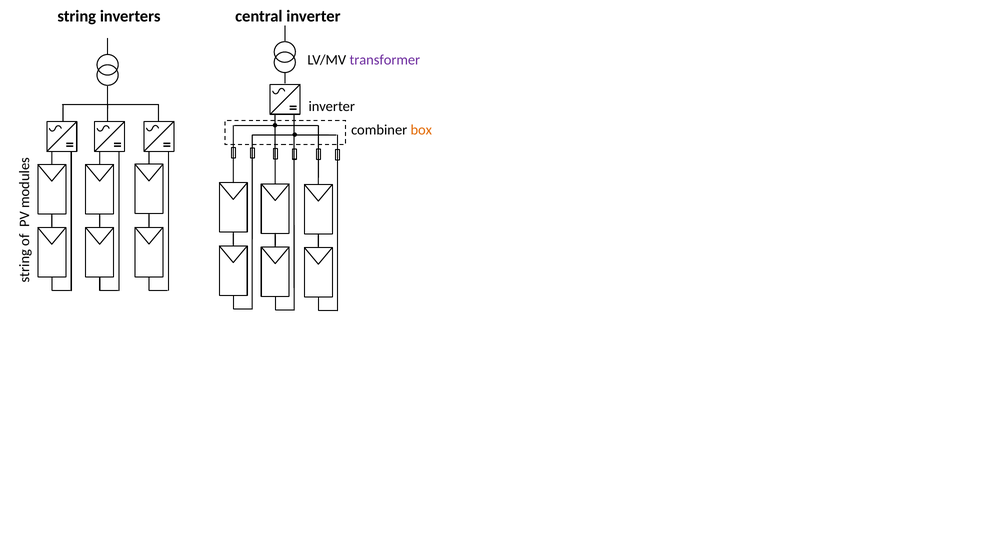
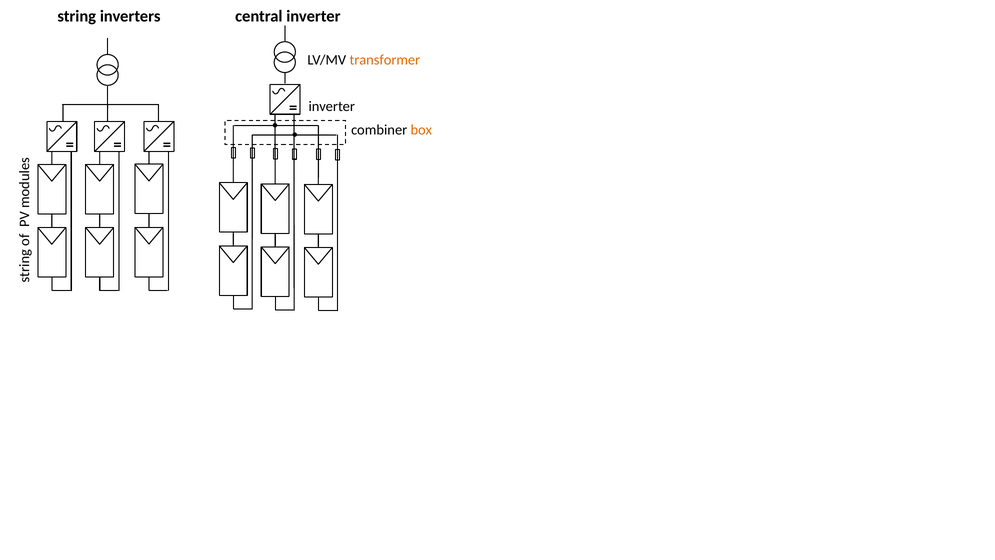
transformer colour: purple -> orange
